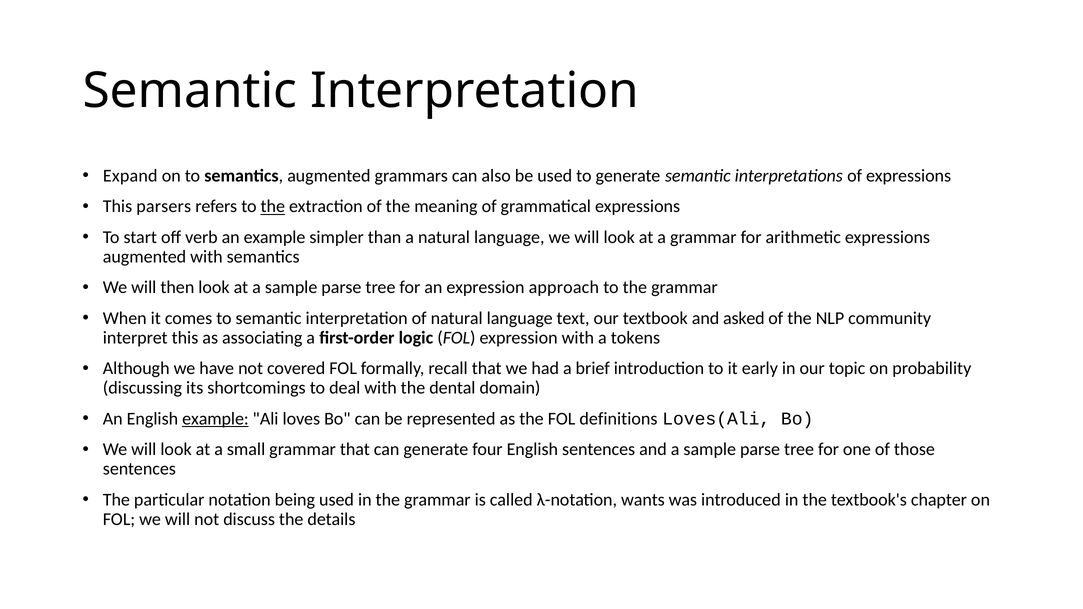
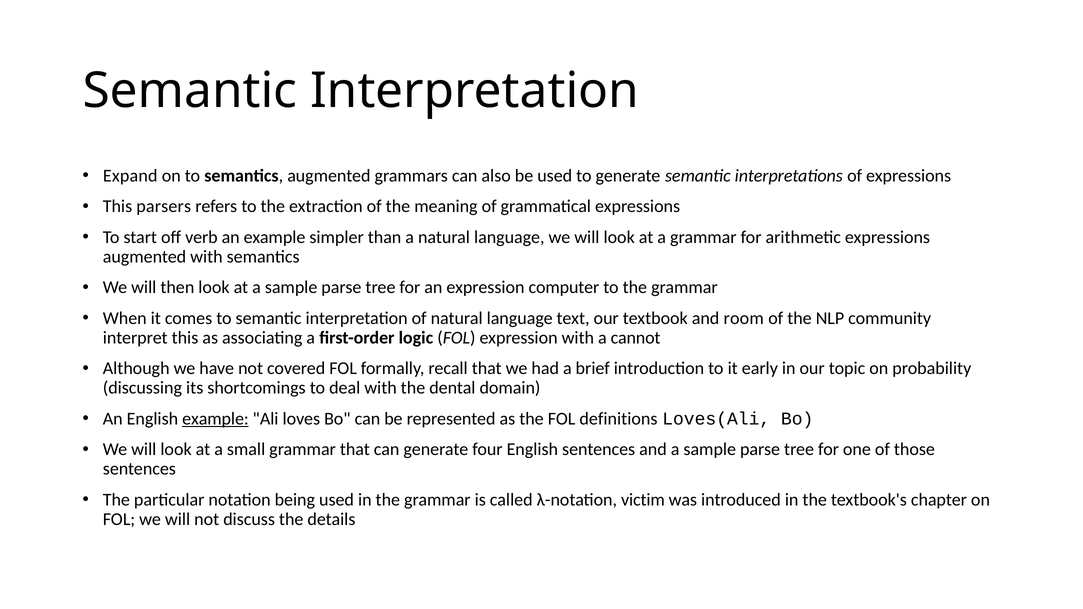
the at (273, 207) underline: present -> none
approach: approach -> computer
asked: asked -> room
tokens: tokens -> cannot
wants: wants -> victim
